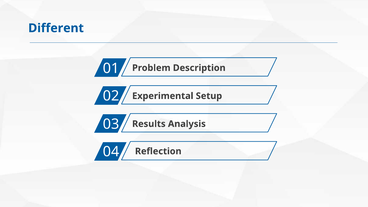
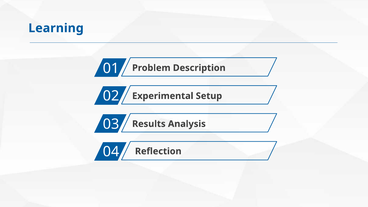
Different: Different -> Learning
